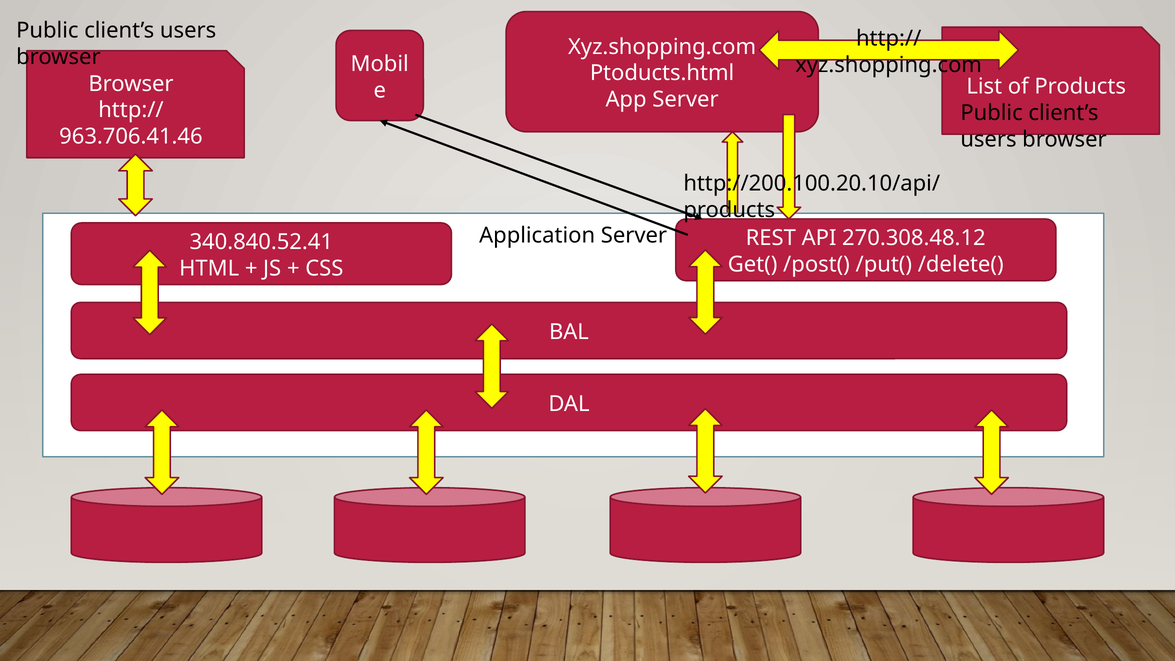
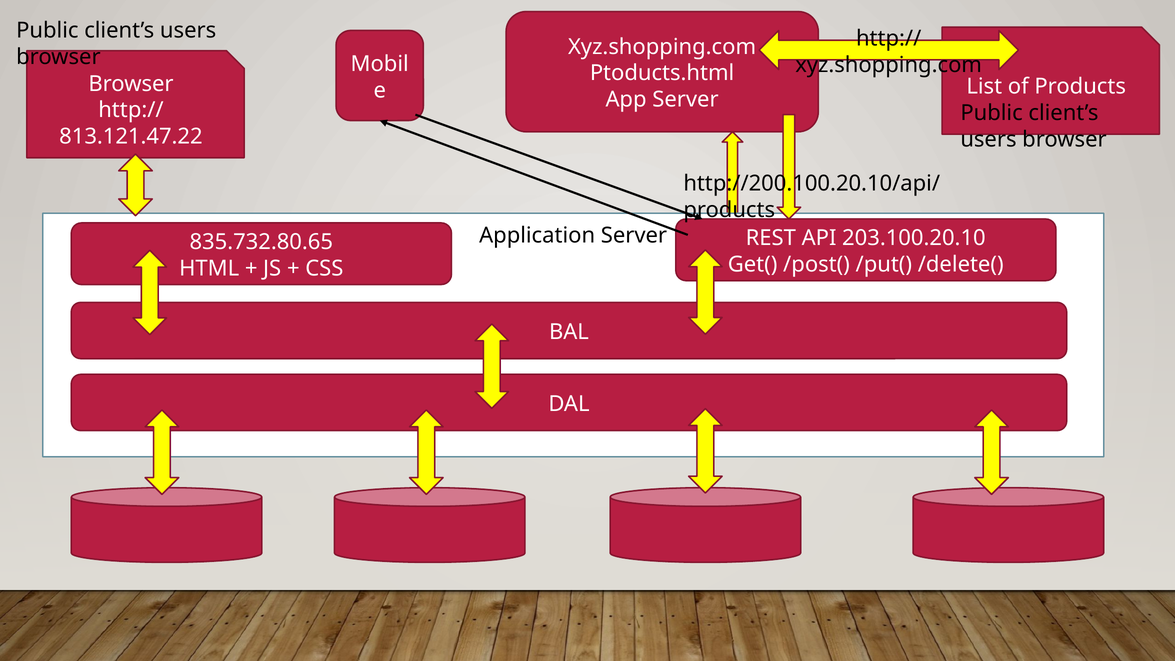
963.706.41.46: 963.706.41.46 -> 813.121.47.22
270.308.48.12: 270.308.48.12 -> 203.100.20.10
340.840.52.41: 340.840.52.41 -> 835.732.80.65
